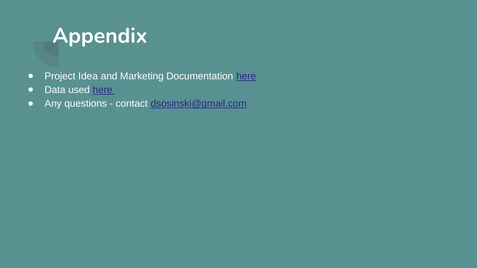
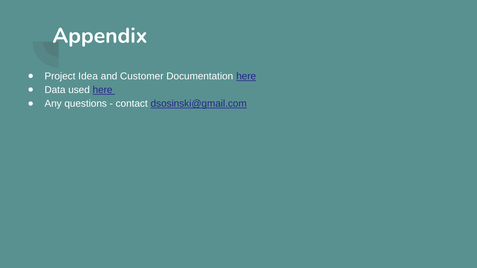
Marketing: Marketing -> Customer
